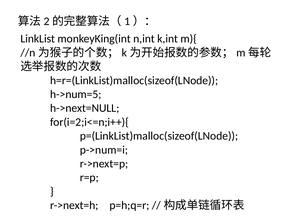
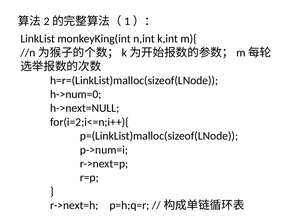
h->num=5: h->num=5 -> h->num=0
